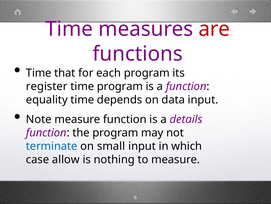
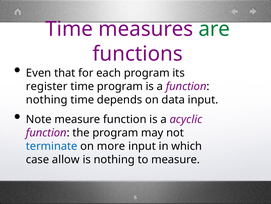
are colour: red -> green
Time at (39, 73): Time -> Even
equality at (47, 99): equality -> nothing
details: details -> acyclic
small: small -> more
